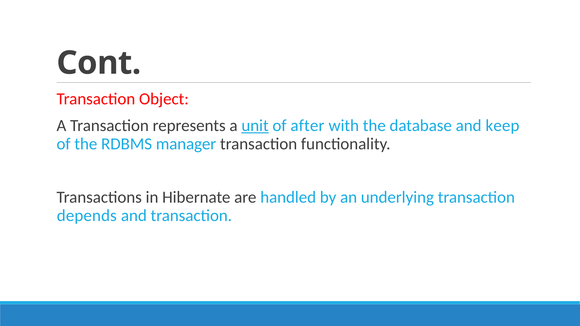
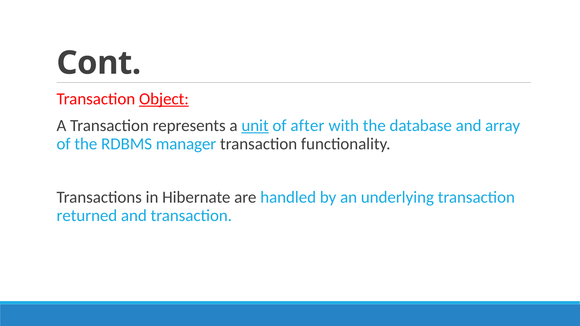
Object underline: none -> present
keep: keep -> array
depends: depends -> returned
